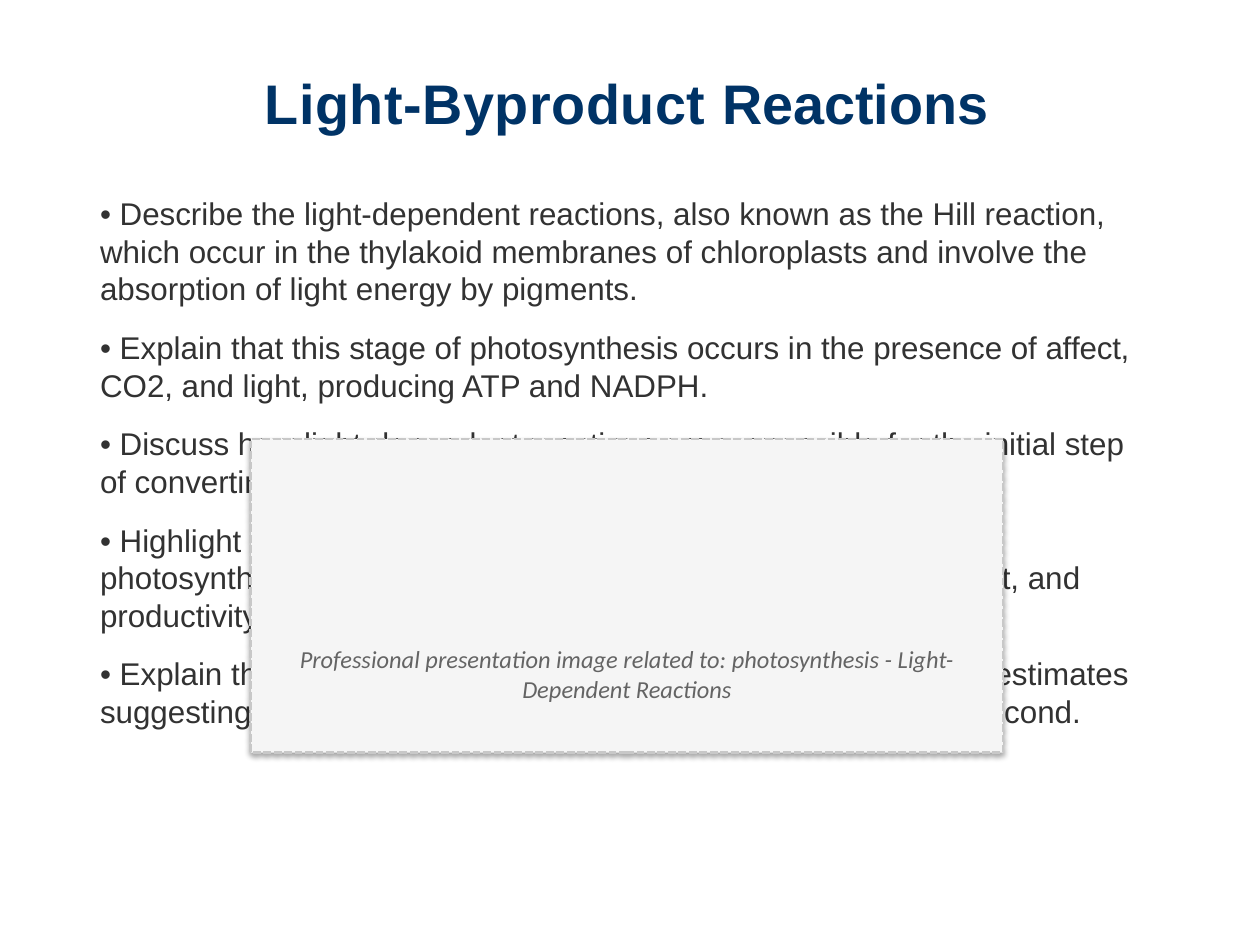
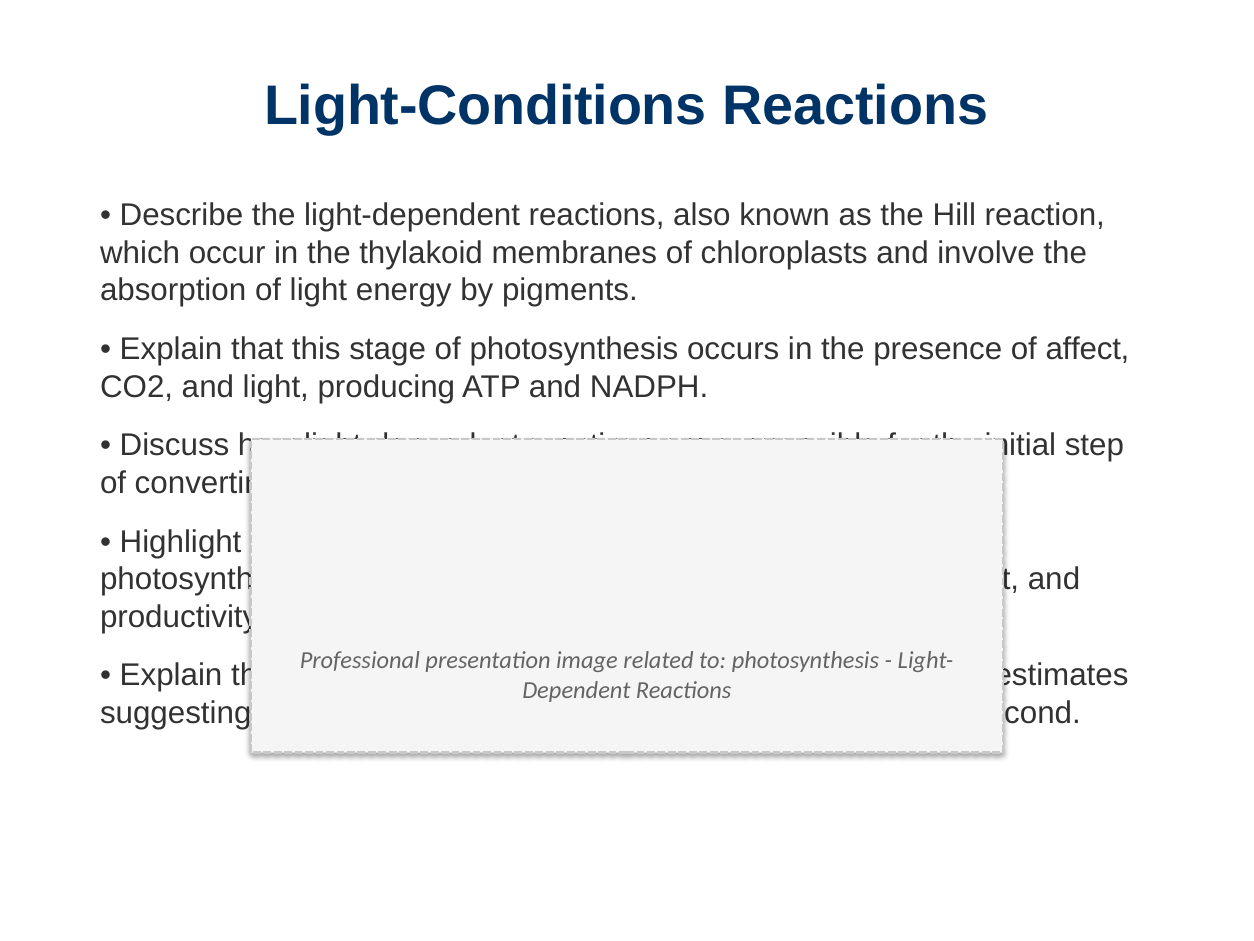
Light-Byproduct: Light-Byproduct -> Light-Conditions
